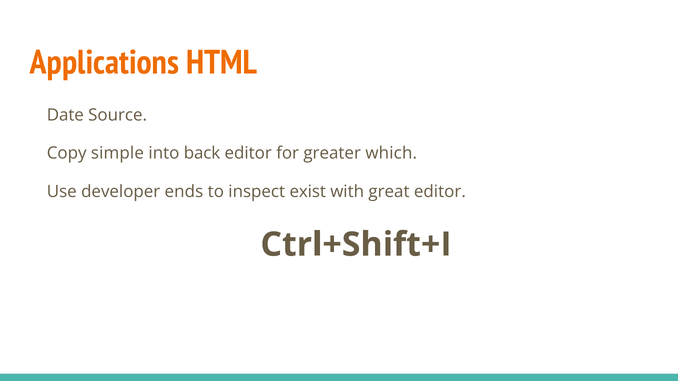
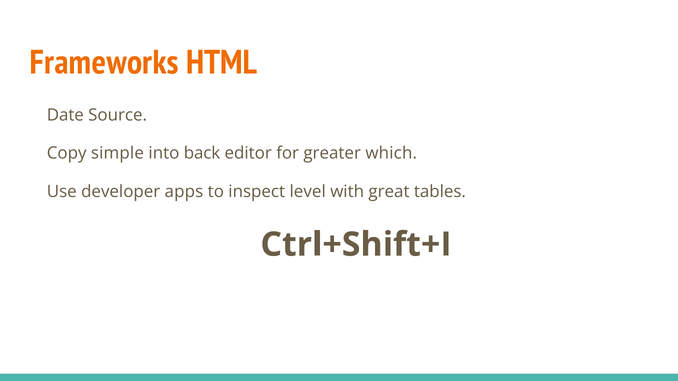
Applications: Applications -> Frameworks
ends: ends -> apps
exist: exist -> level
great editor: editor -> tables
